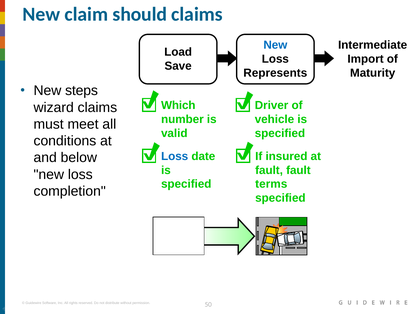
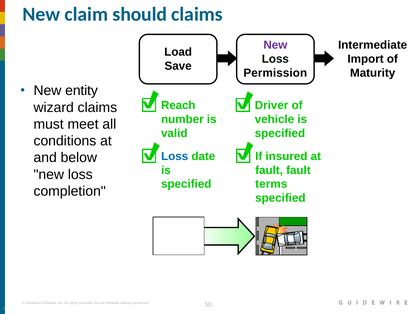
New at (275, 45) colour: blue -> purple
Represents at (275, 73): Represents -> Permission
steps: steps -> entity
Which: Which -> Reach
